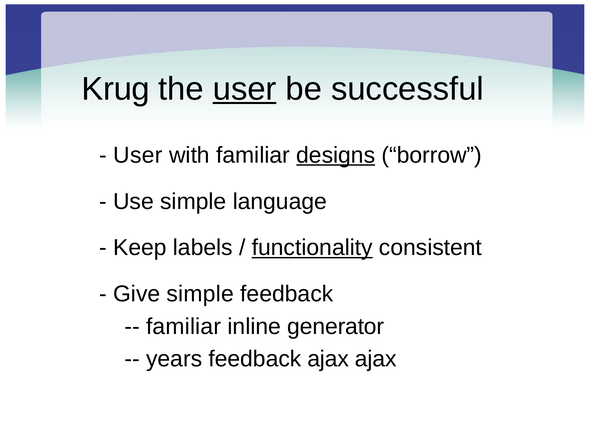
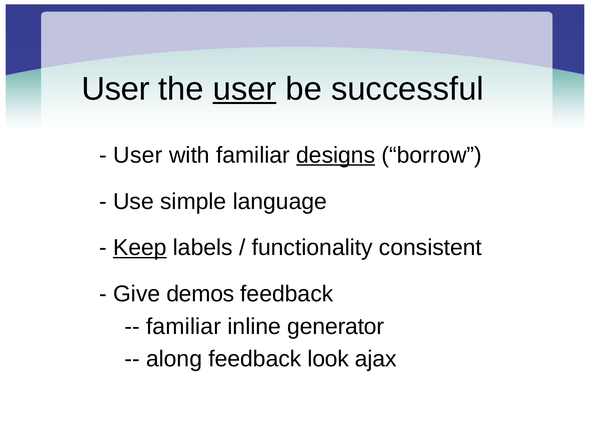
Krug at (116, 89): Krug -> User
Keep underline: none -> present
functionality underline: present -> none
Give simple: simple -> demos
years: years -> along
feedback ajax: ajax -> look
